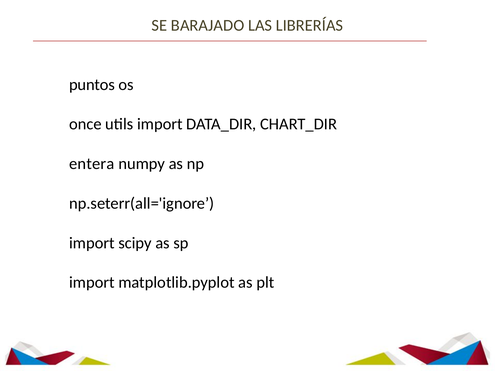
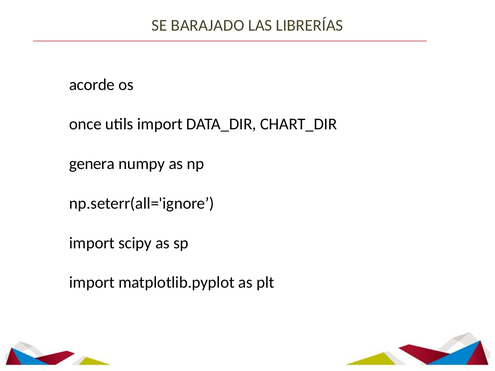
puntos: puntos -> acorde
entera: entera -> genera
